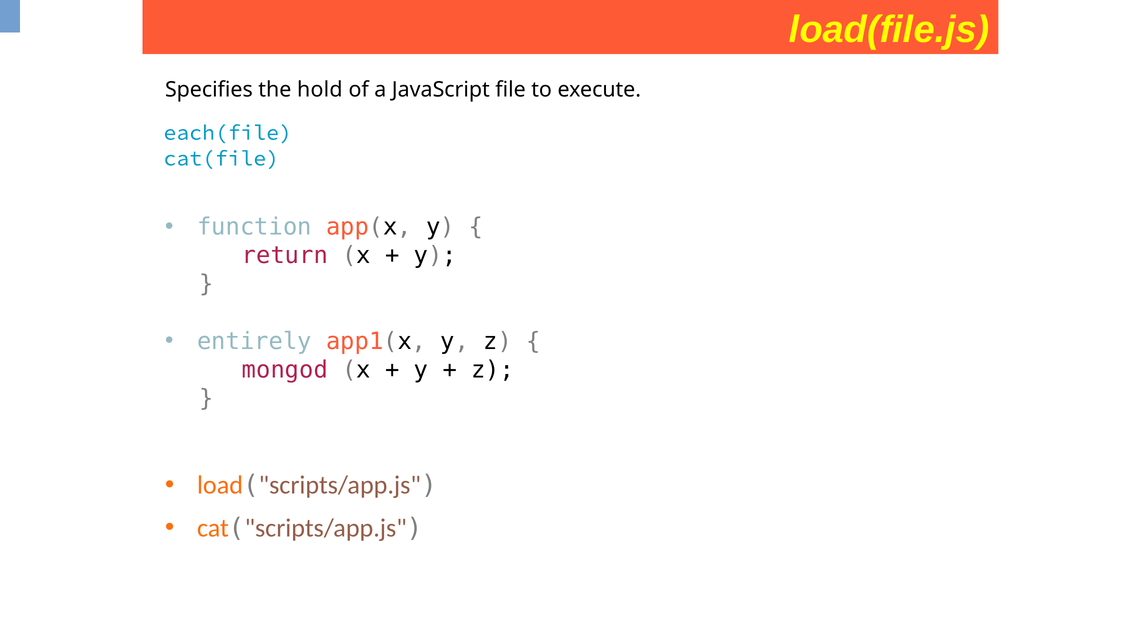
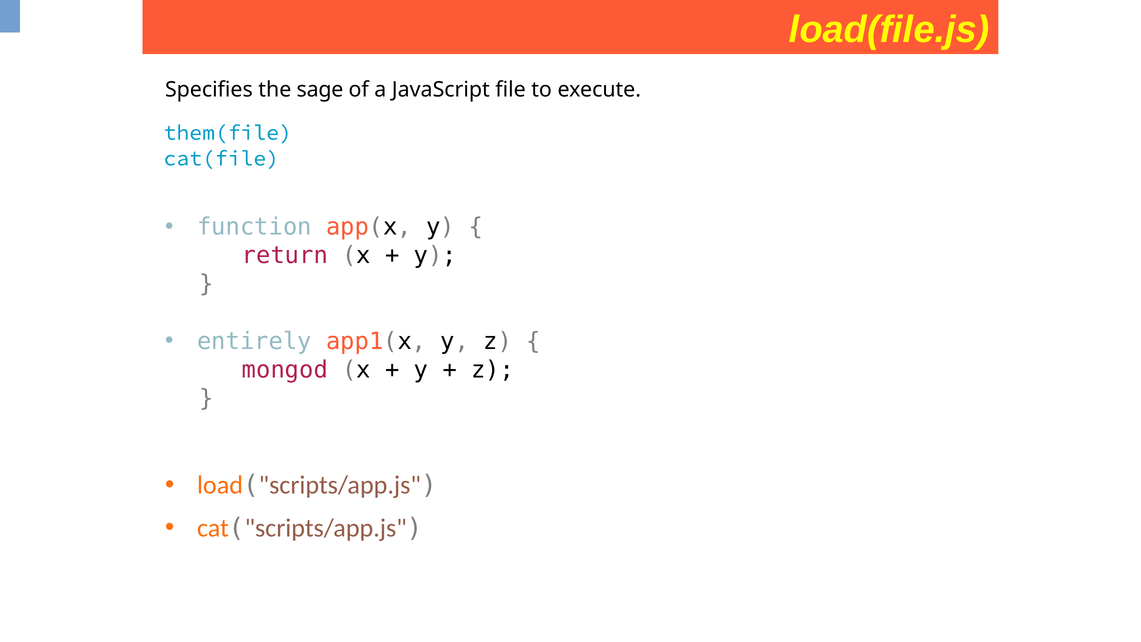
hold: hold -> sage
each(file: each(file -> them(file
